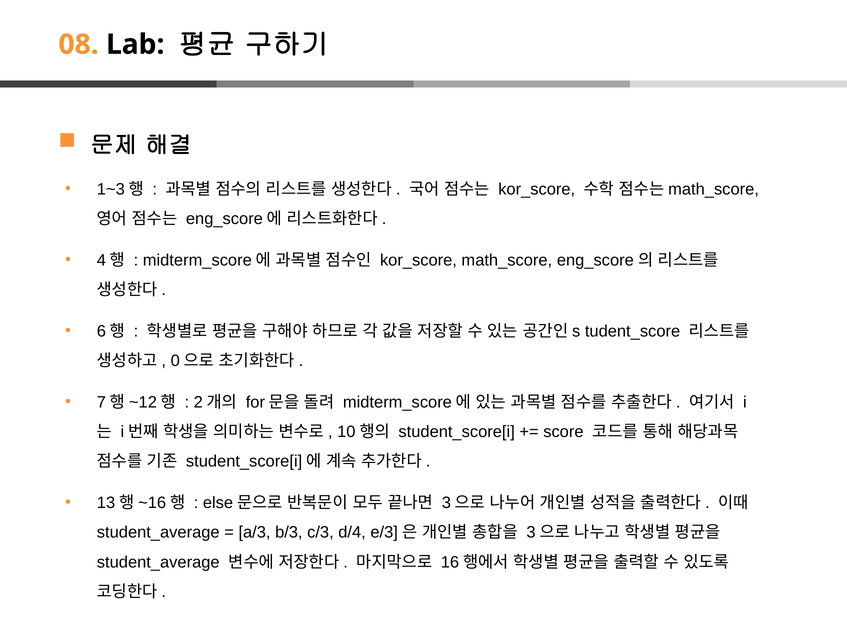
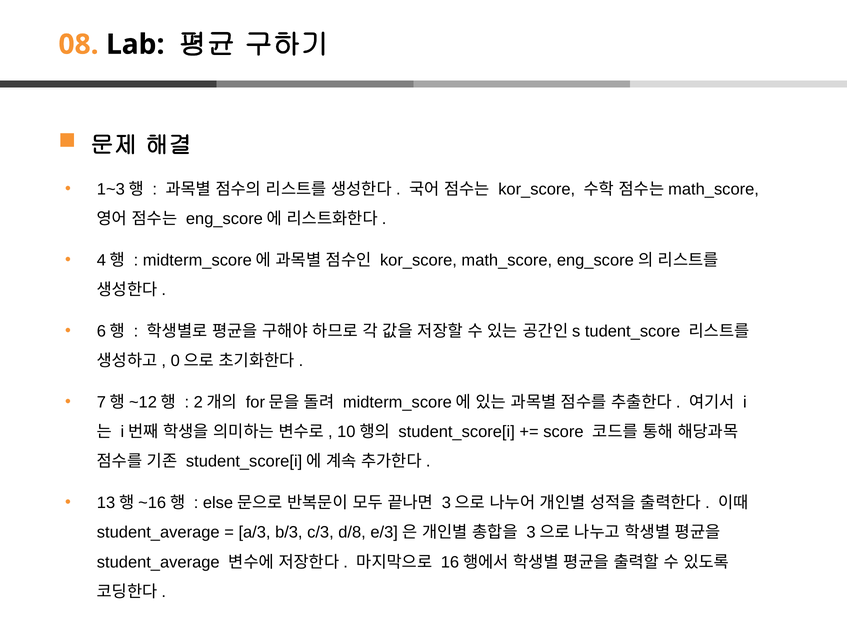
d/4: d/4 -> d/8
